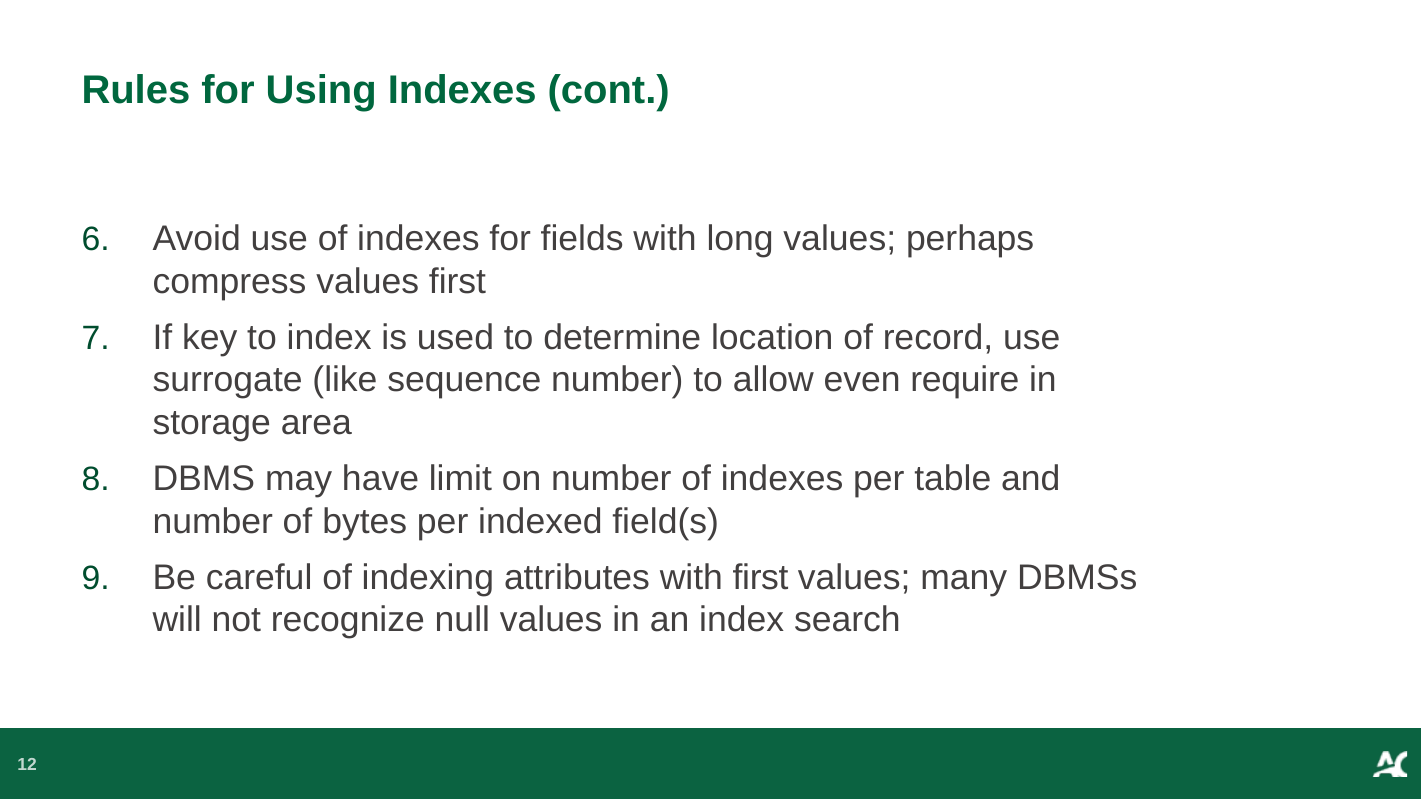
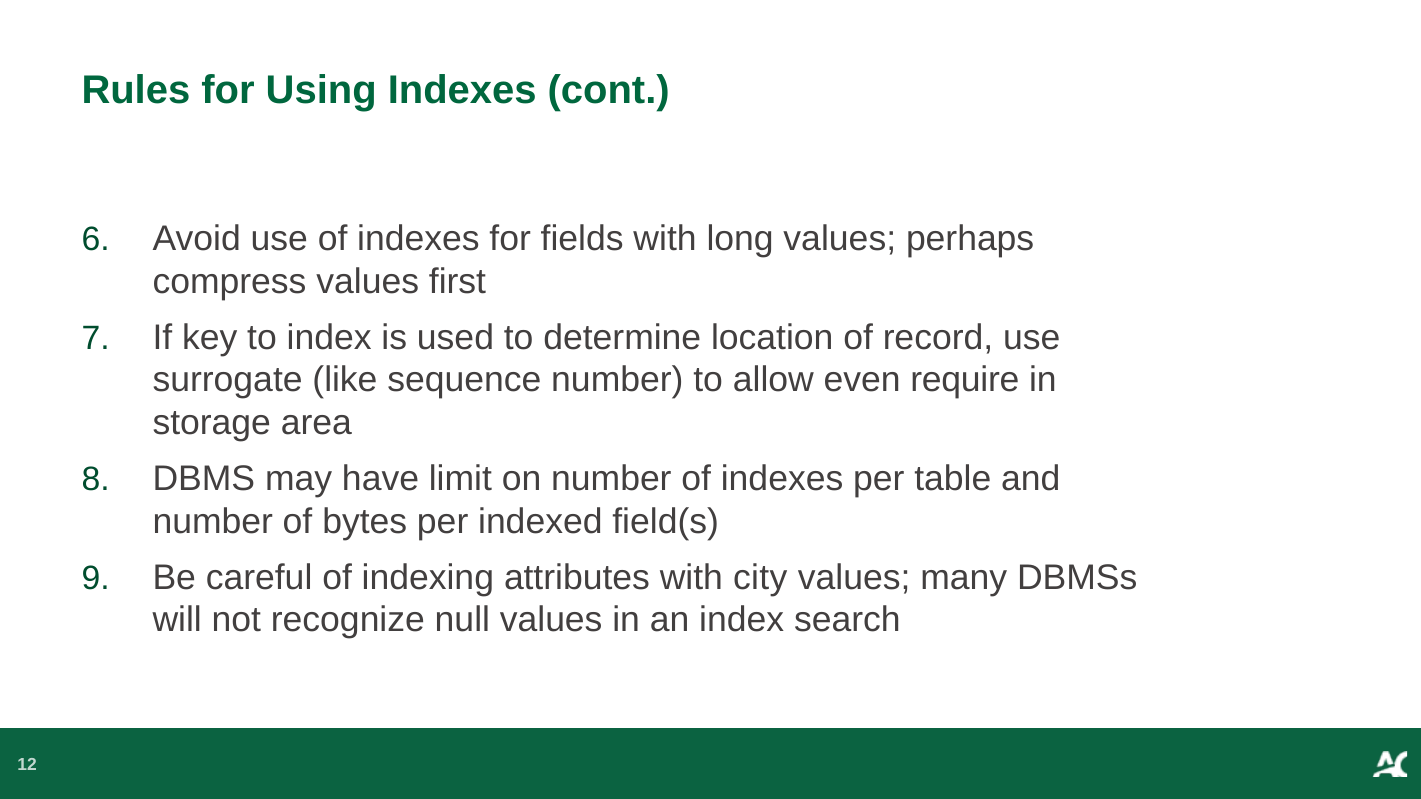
with first: first -> city
